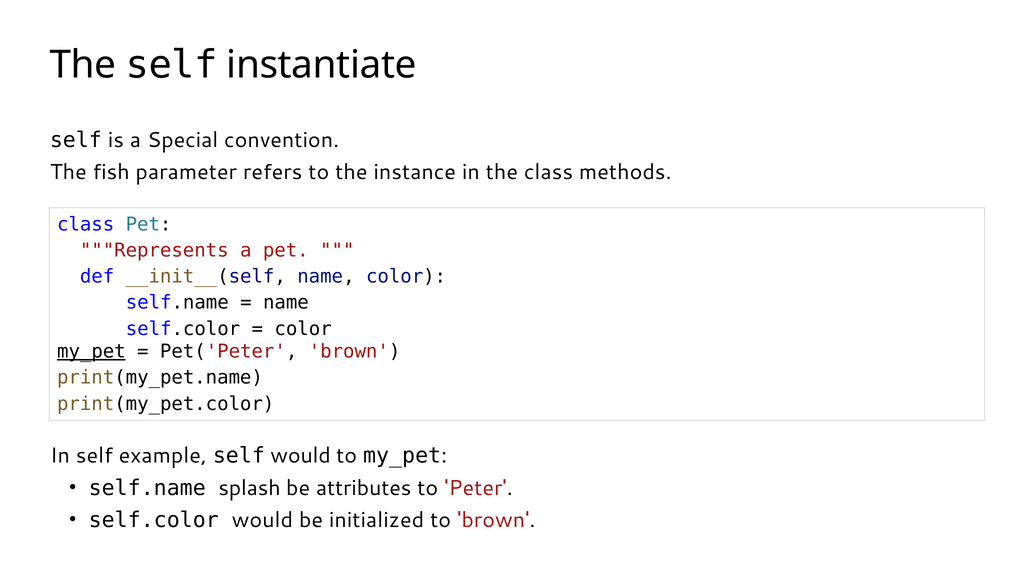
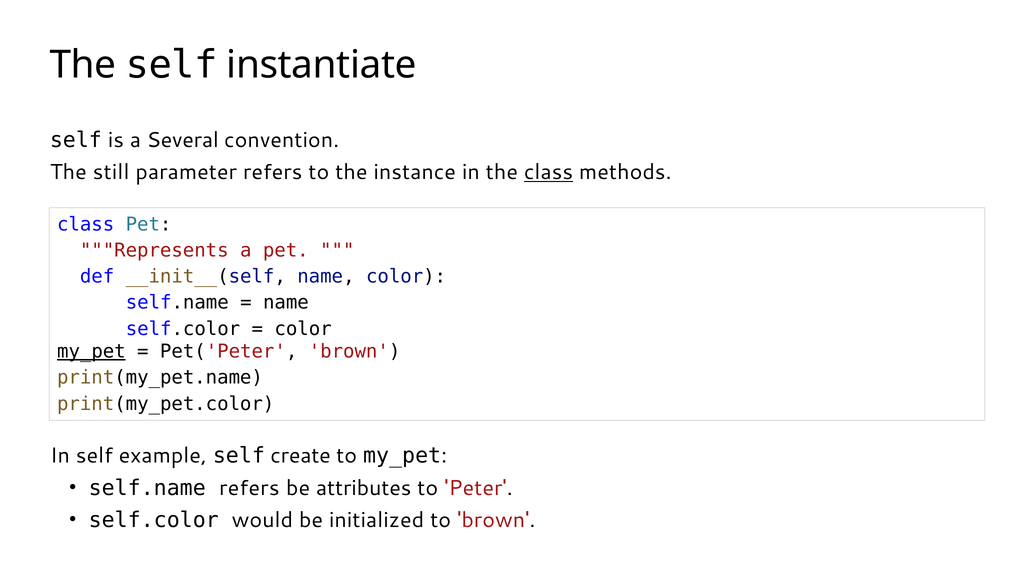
Special: Special -> Several
fish: fish -> still
class at (549, 172) underline: none -> present
self would: would -> create
self.name splash: splash -> refers
